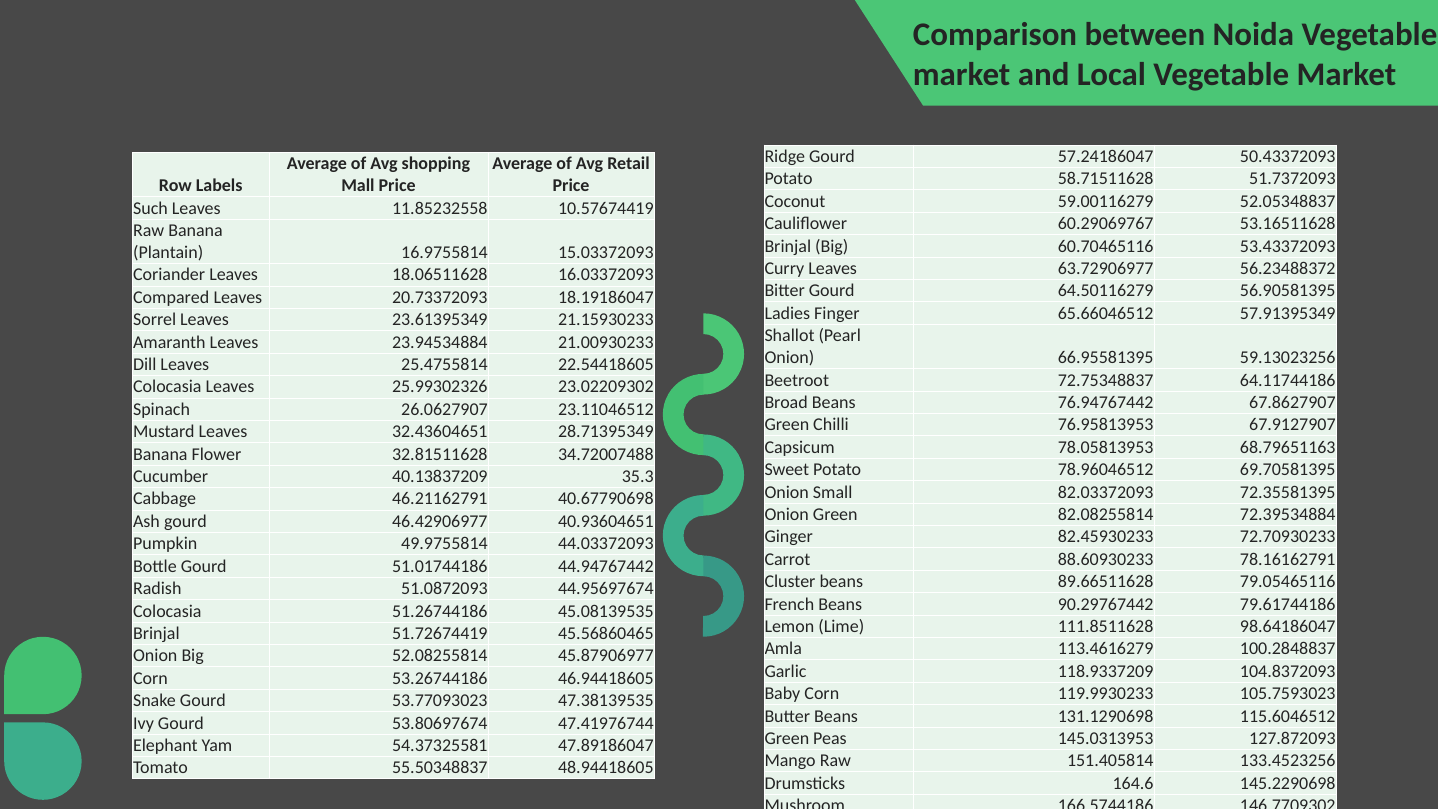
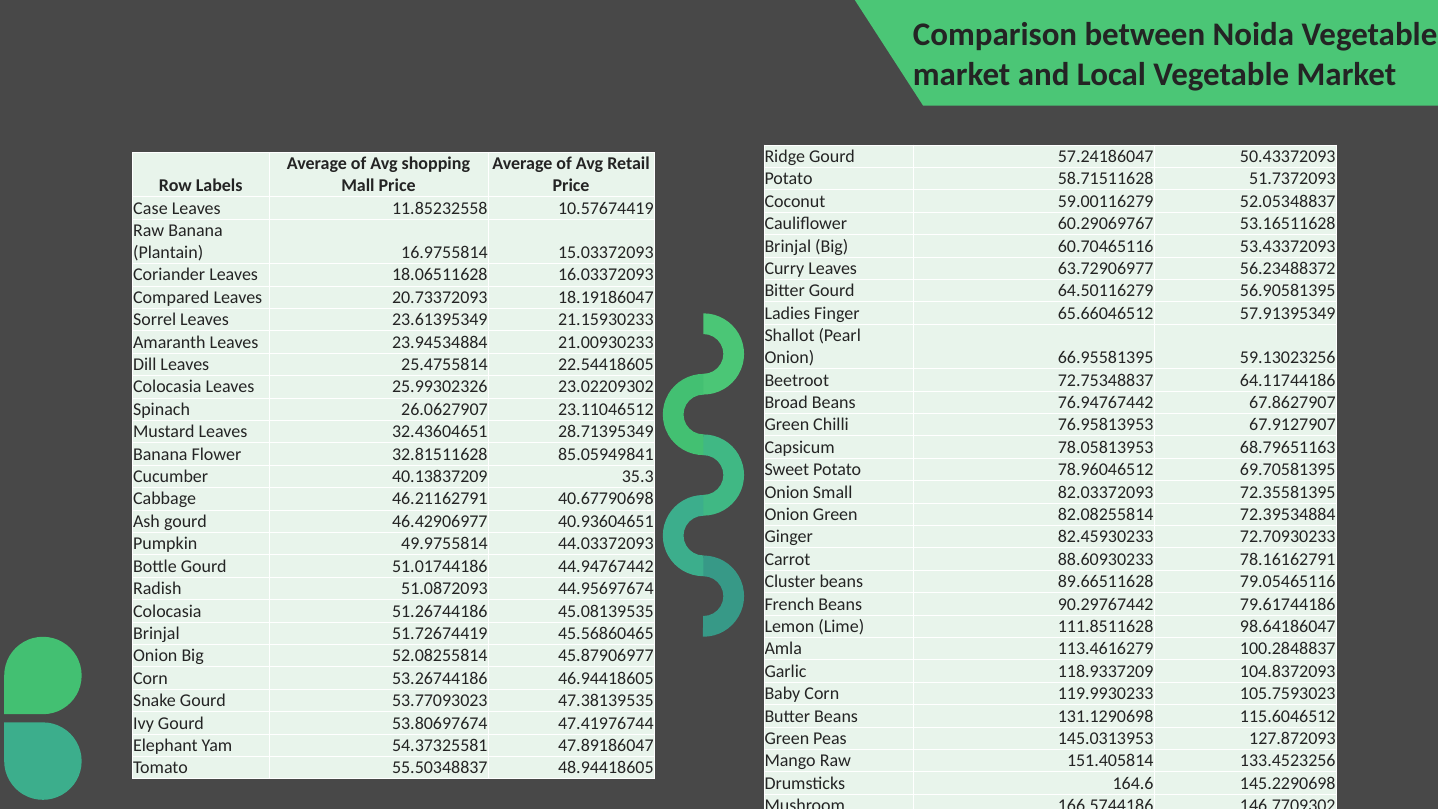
Such: Such -> Case
34.72007488: 34.72007488 -> 85.05949841
